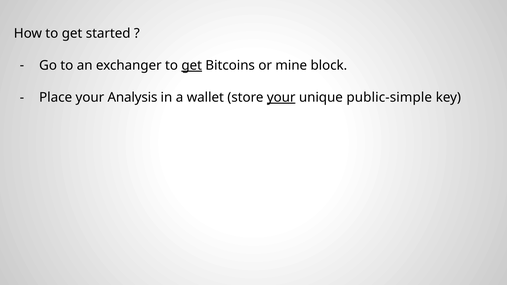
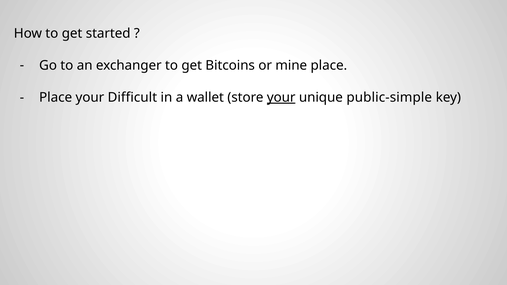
get at (192, 65) underline: present -> none
mine block: block -> place
Analysis: Analysis -> Difficult
